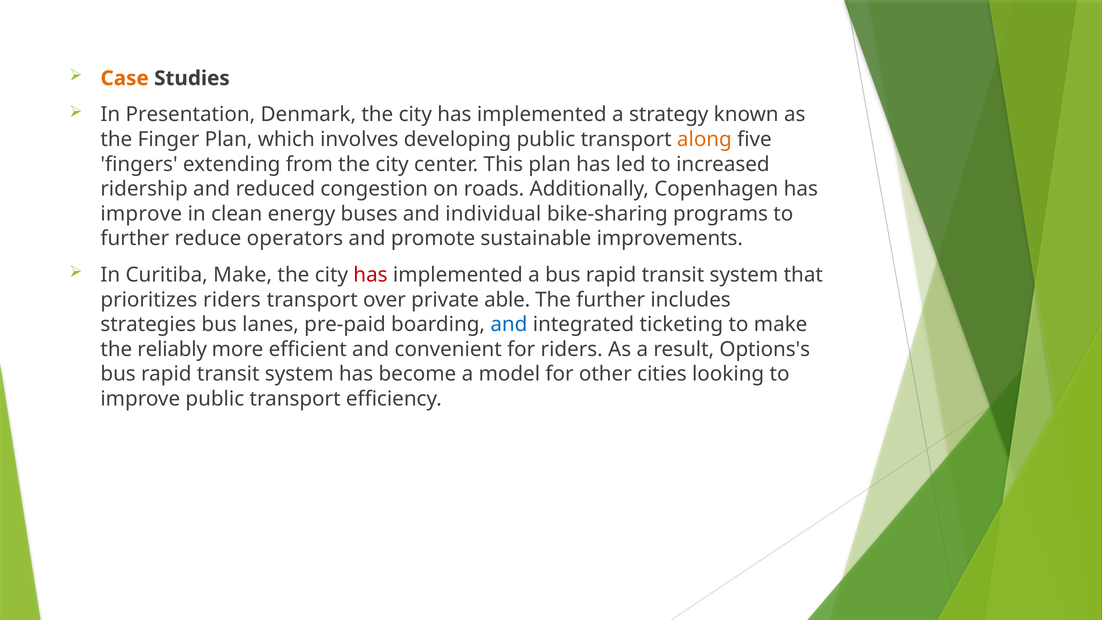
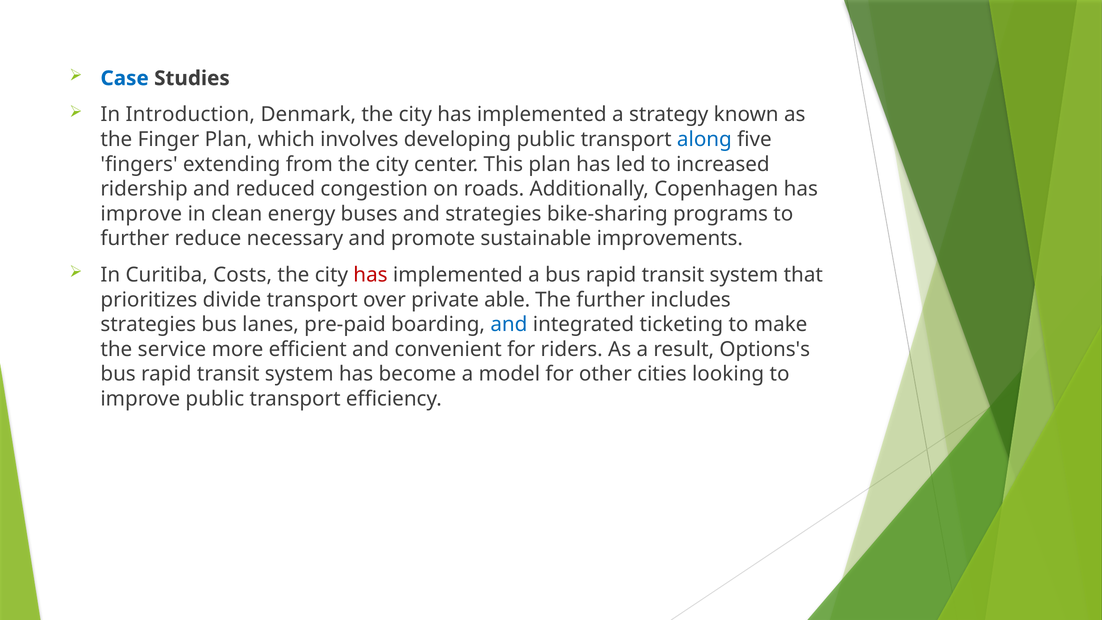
Case colour: orange -> blue
Presentation: Presentation -> Introduction
along colour: orange -> blue
and individual: individual -> strategies
operators: operators -> necessary
Curitiba Make: Make -> Costs
prioritizes riders: riders -> divide
reliably: reliably -> service
